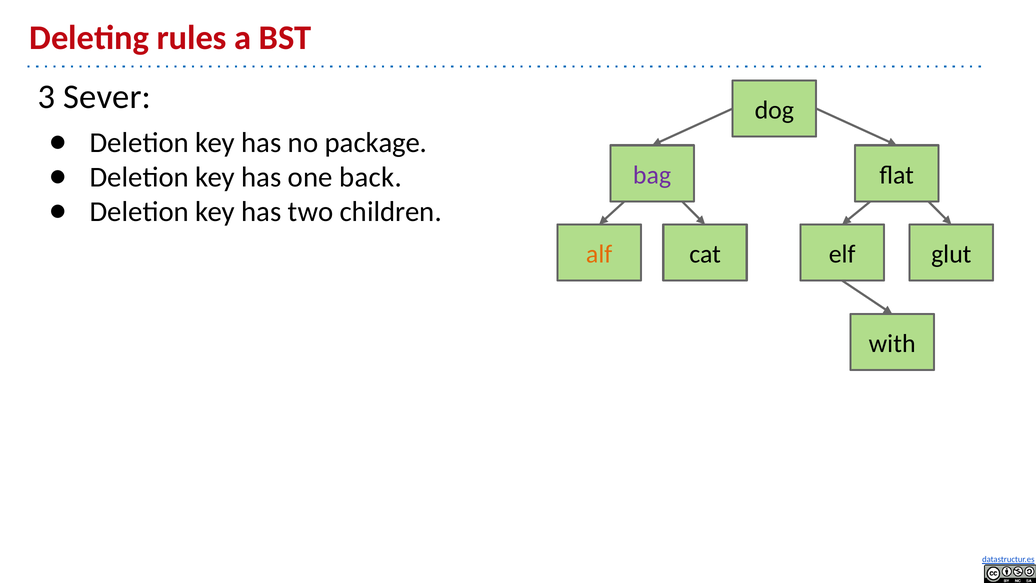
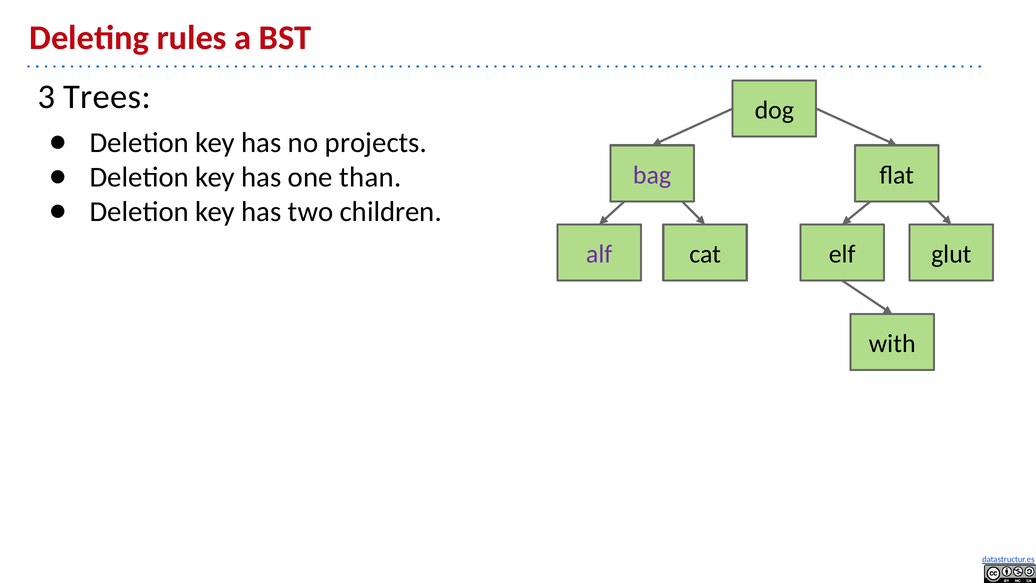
Sever: Sever -> Trees
package: package -> projects
back: back -> than
alf colour: orange -> purple
